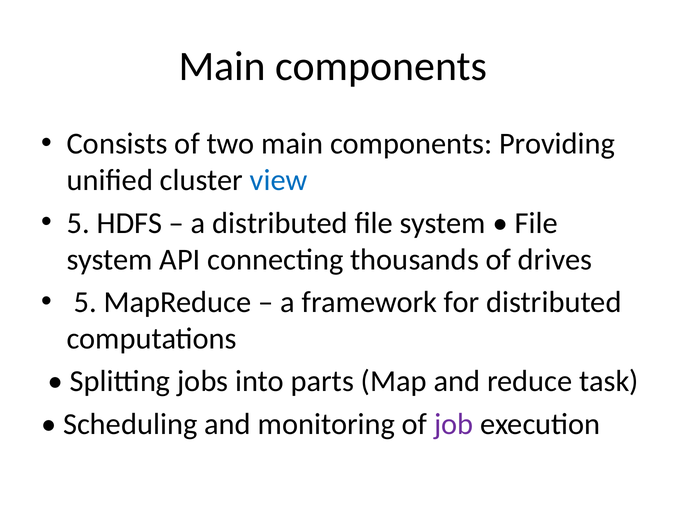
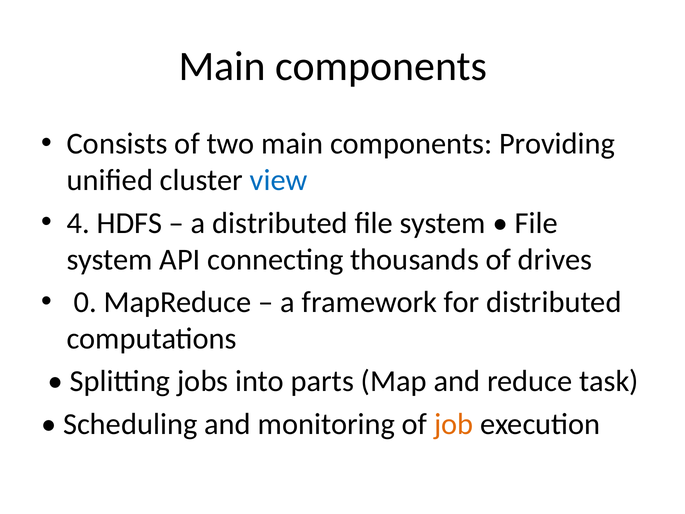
5 at (78, 223): 5 -> 4
5 at (85, 302): 5 -> 0
job colour: purple -> orange
